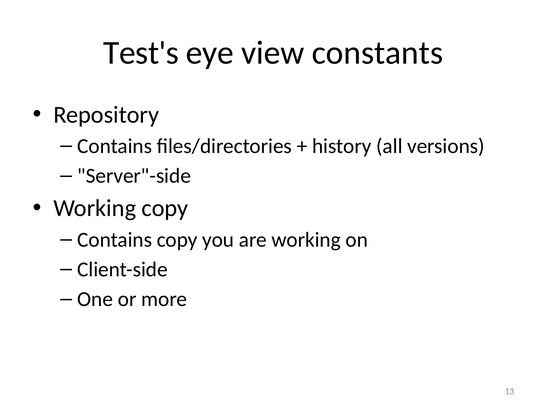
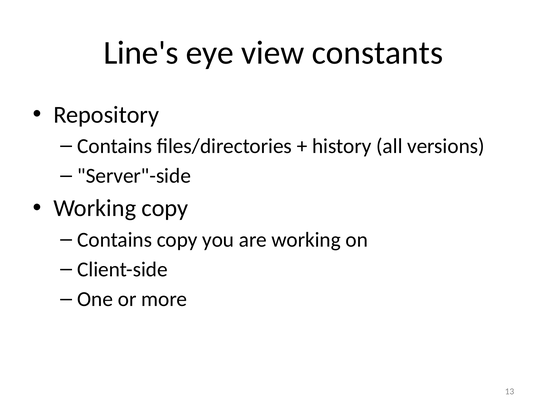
Test's: Test's -> Line's
